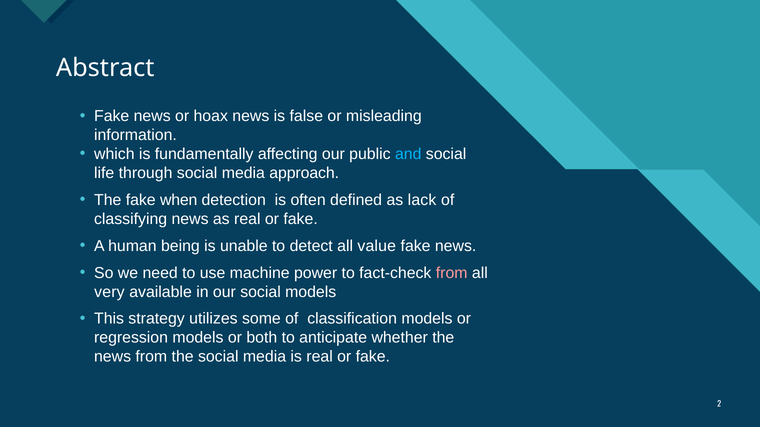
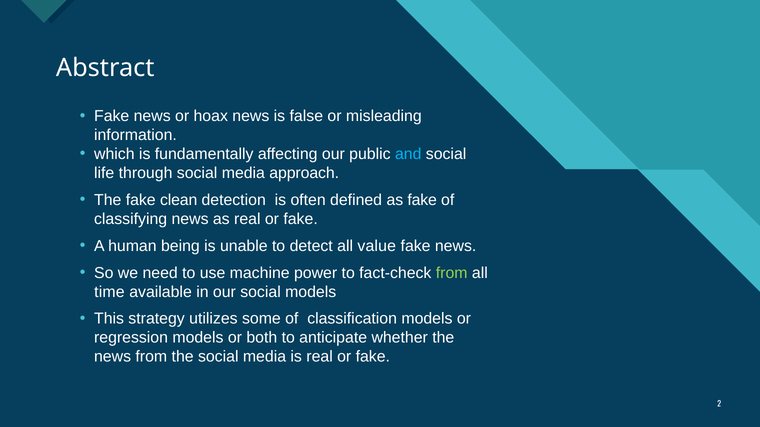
when: when -> clean
as lack: lack -> fake
from at (452, 273) colour: pink -> light green
very: very -> time
